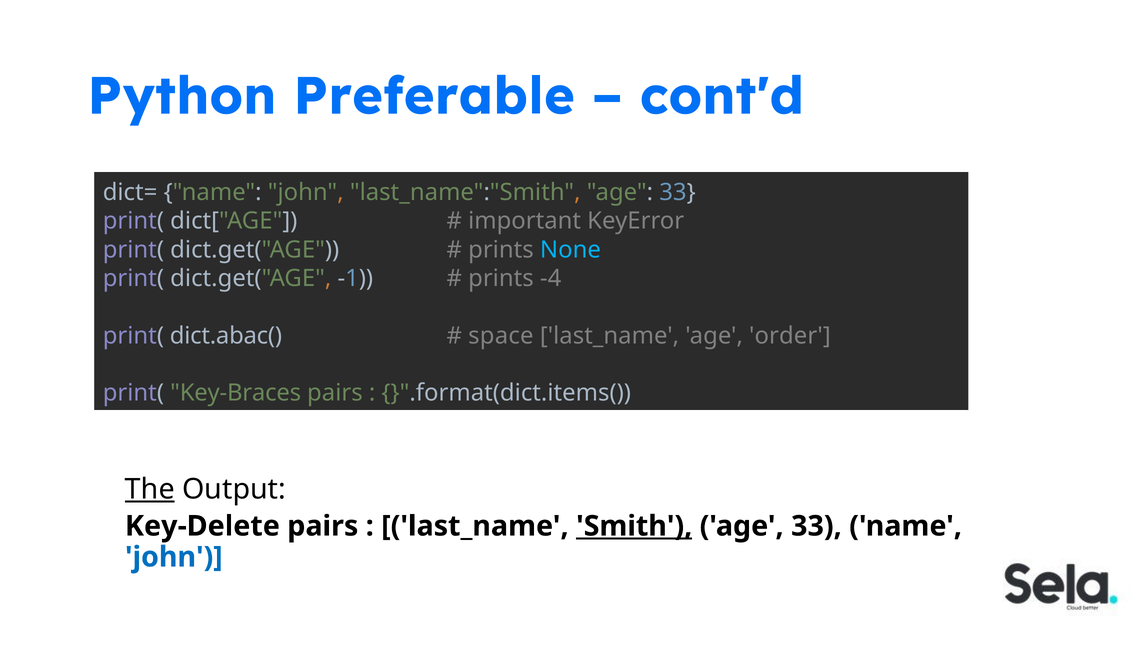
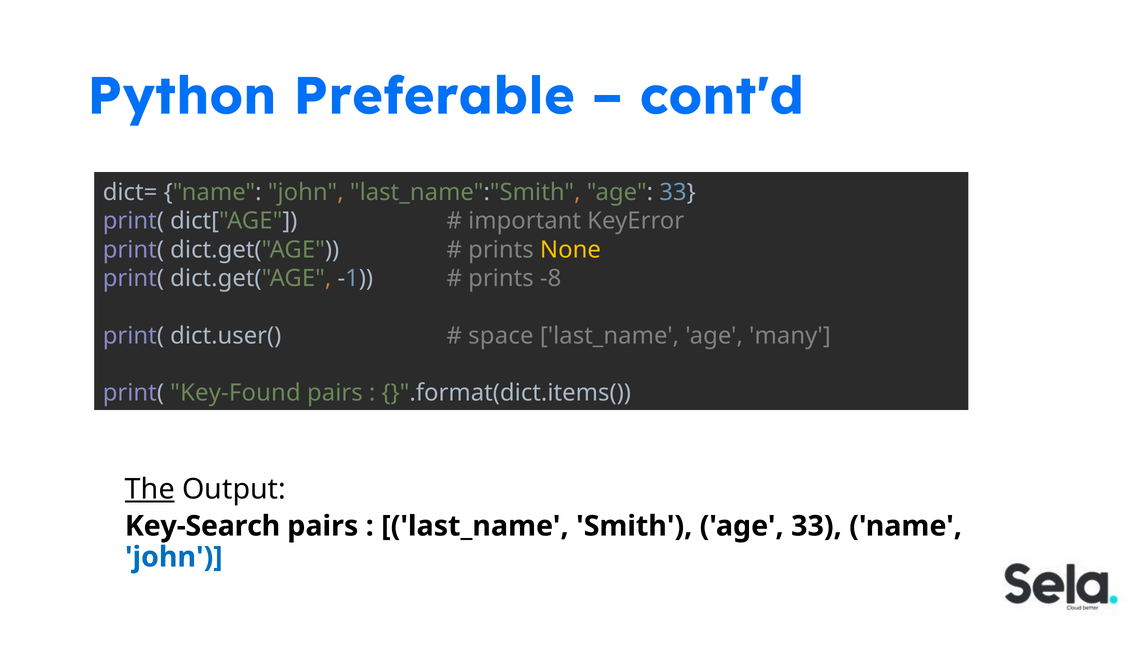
None colour: light blue -> yellow
-4: -4 -> -8
dict.abac(: dict.abac( -> dict.user(
order: order -> many
Key-Braces: Key-Braces -> Key-Found
Key-Delete: Key-Delete -> Key-Search
Smith underline: present -> none
